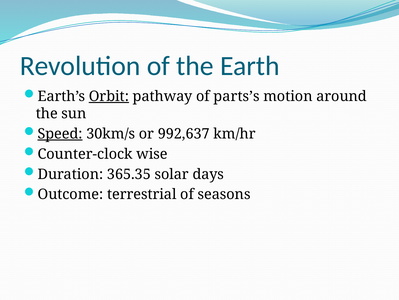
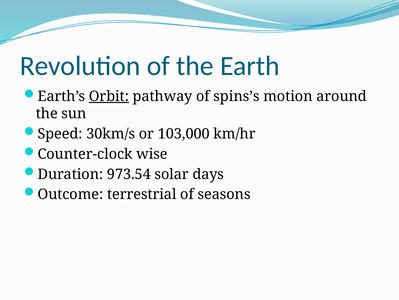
parts’s: parts’s -> spins’s
Speed underline: present -> none
992,637: 992,637 -> 103,000
365.35: 365.35 -> 973.54
